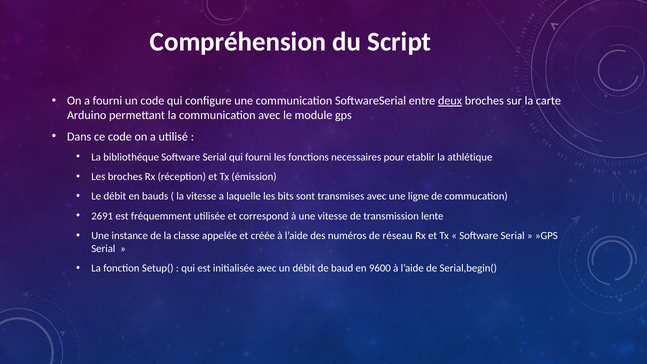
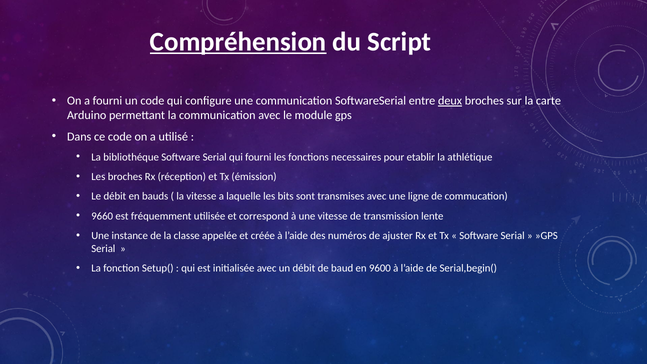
Compréhension underline: none -> present
2691: 2691 -> 9660
réseau: réseau -> ajuster
